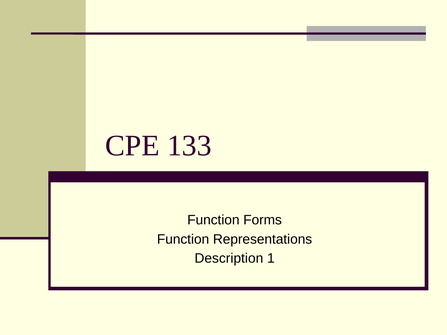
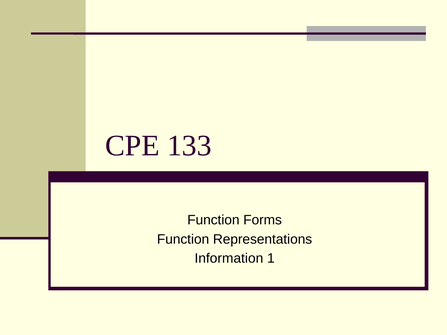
Description: Description -> Information
